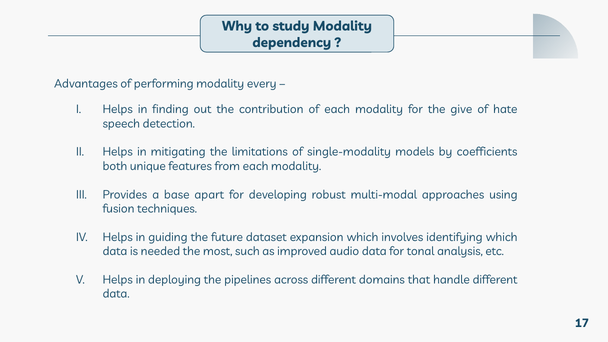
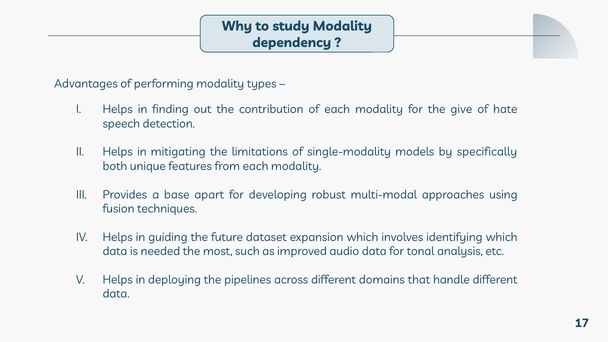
every: every -> types
coefficients: coefficients -> specifically
